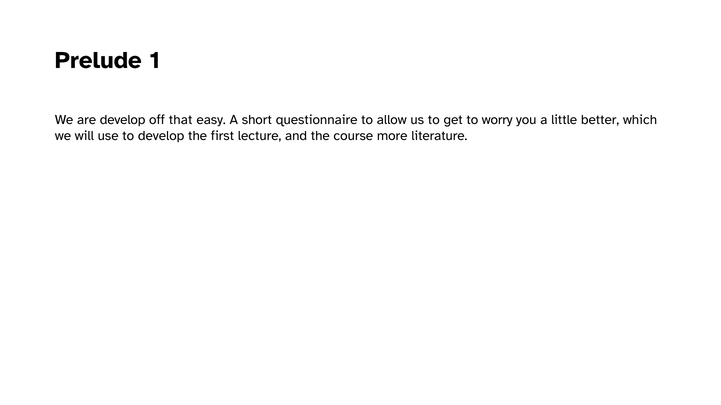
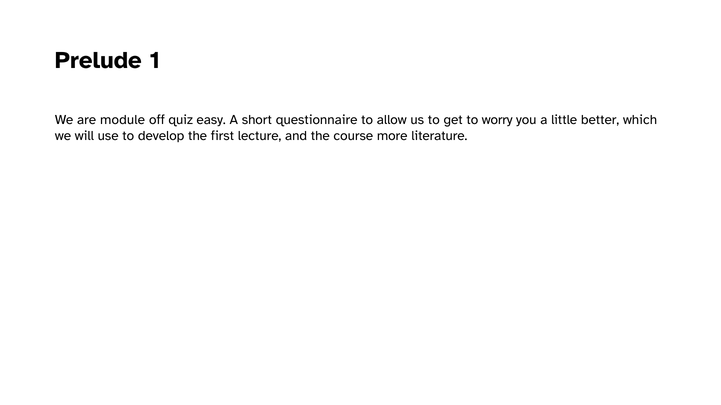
are develop: develop -> module
that: that -> quiz
